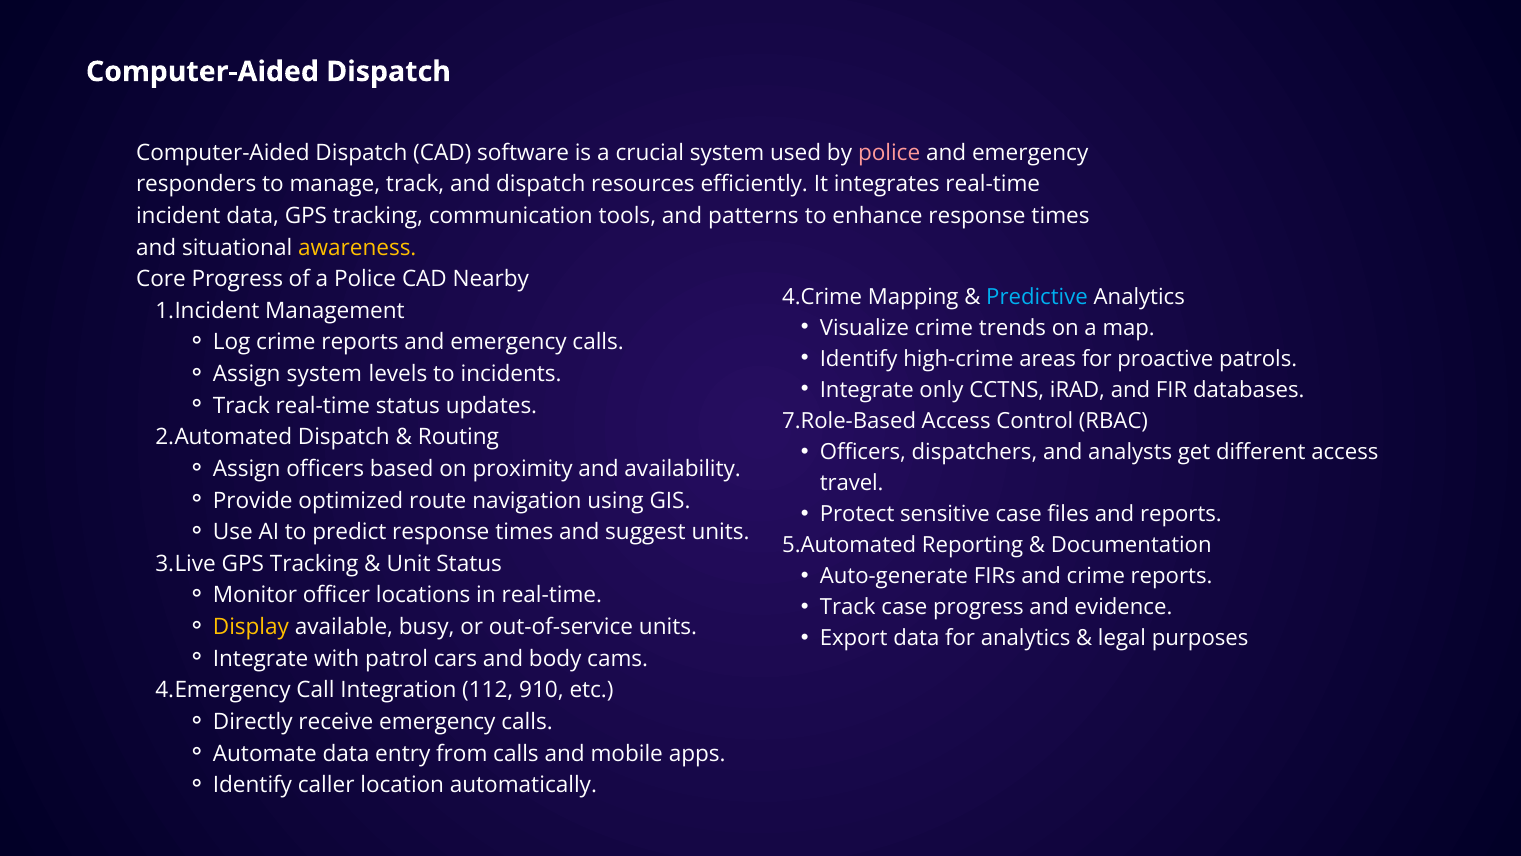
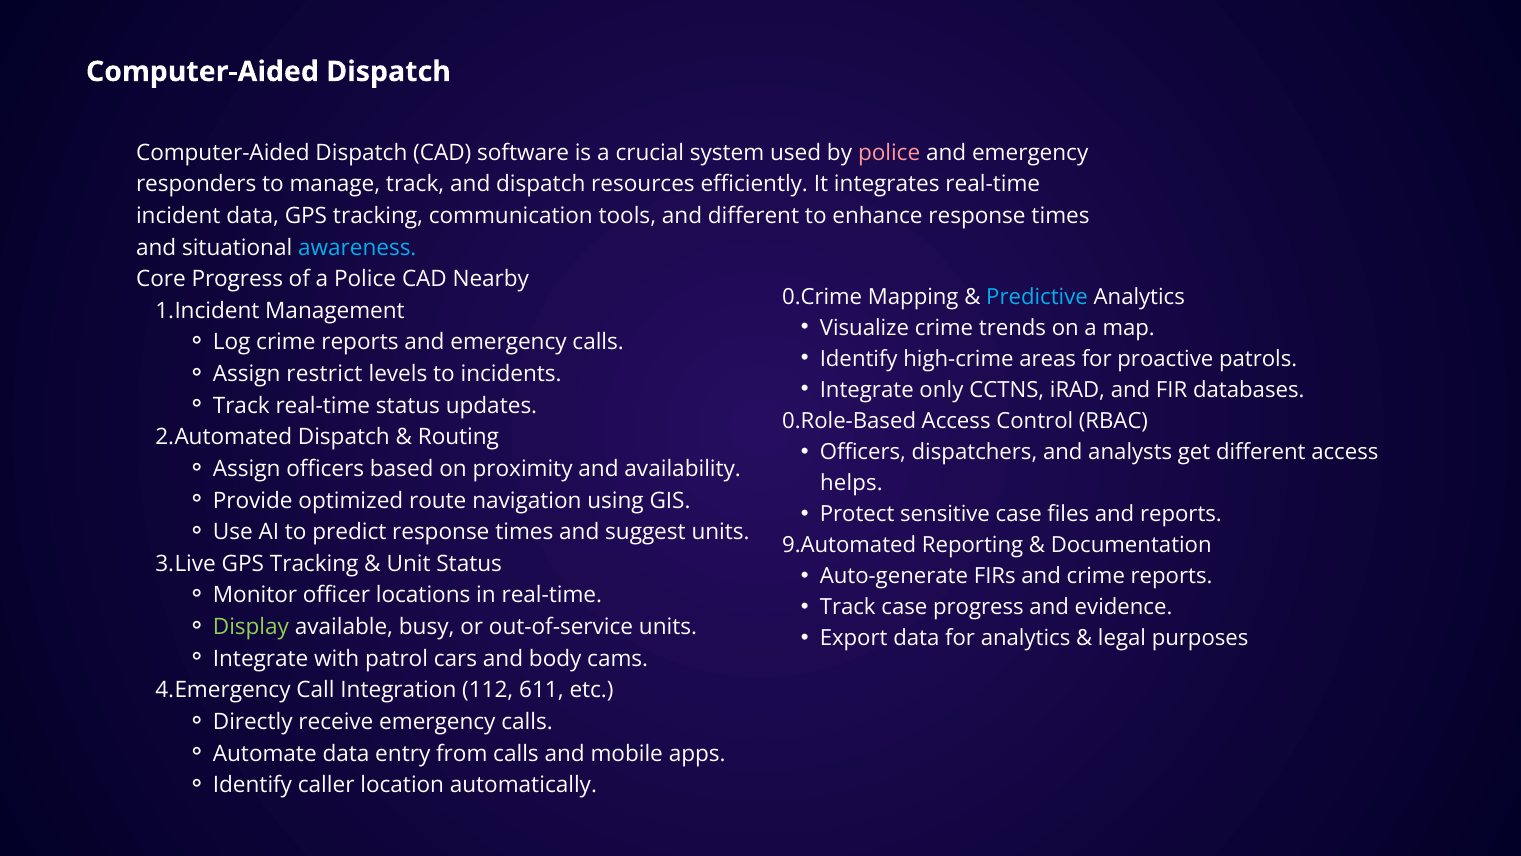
and patterns: patterns -> different
awareness colour: yellow -> light blue
4.Crime: 4.Crime -> 0.Crime
Assign system: system -> restrict
7.Role-Based: 7.Role-Based -> 0.Role-Based
travel: travel -> helps
5.Automated: 5.Automated -> 9.Automated
Display colour: yellow -> light green
910: 910 -> 611
